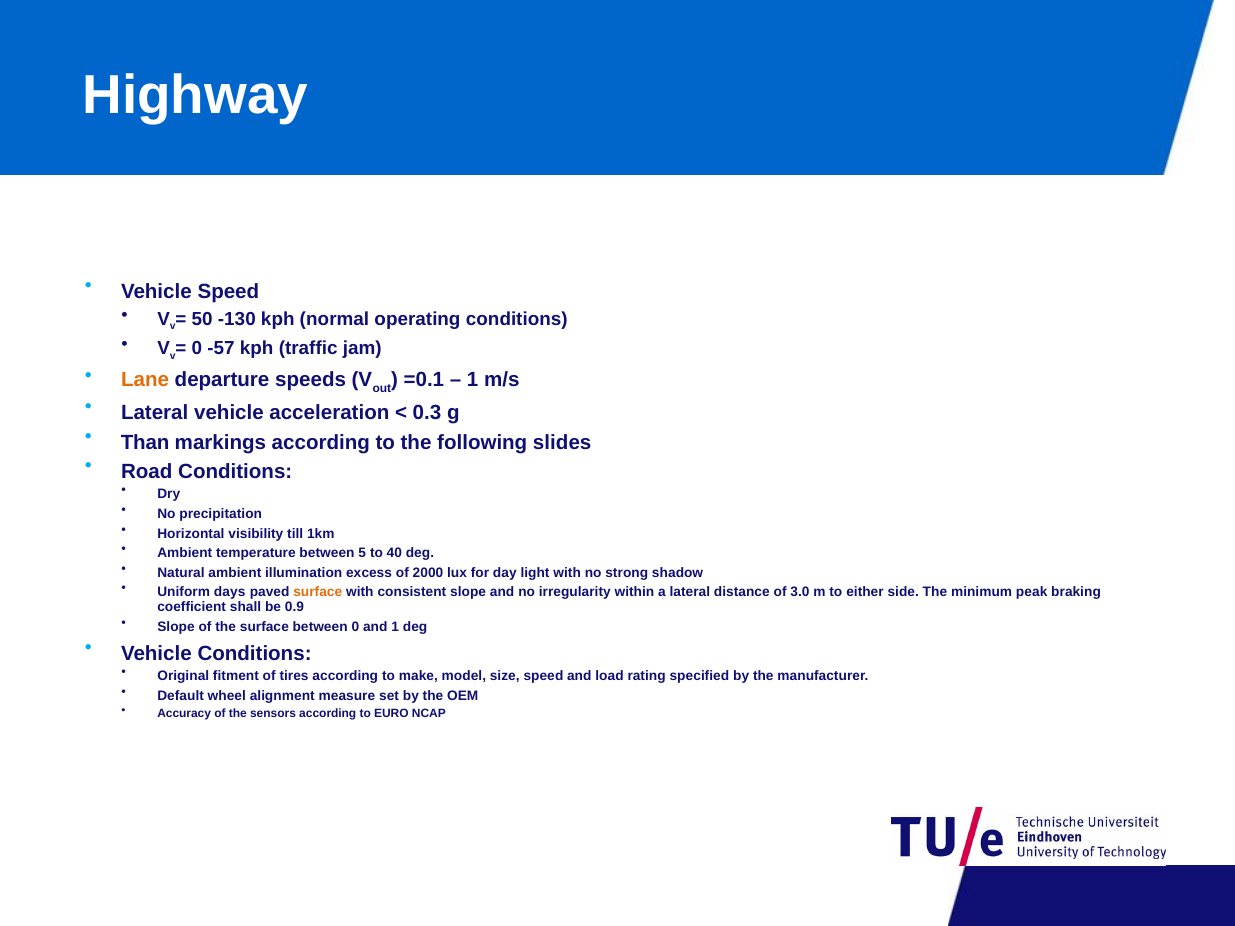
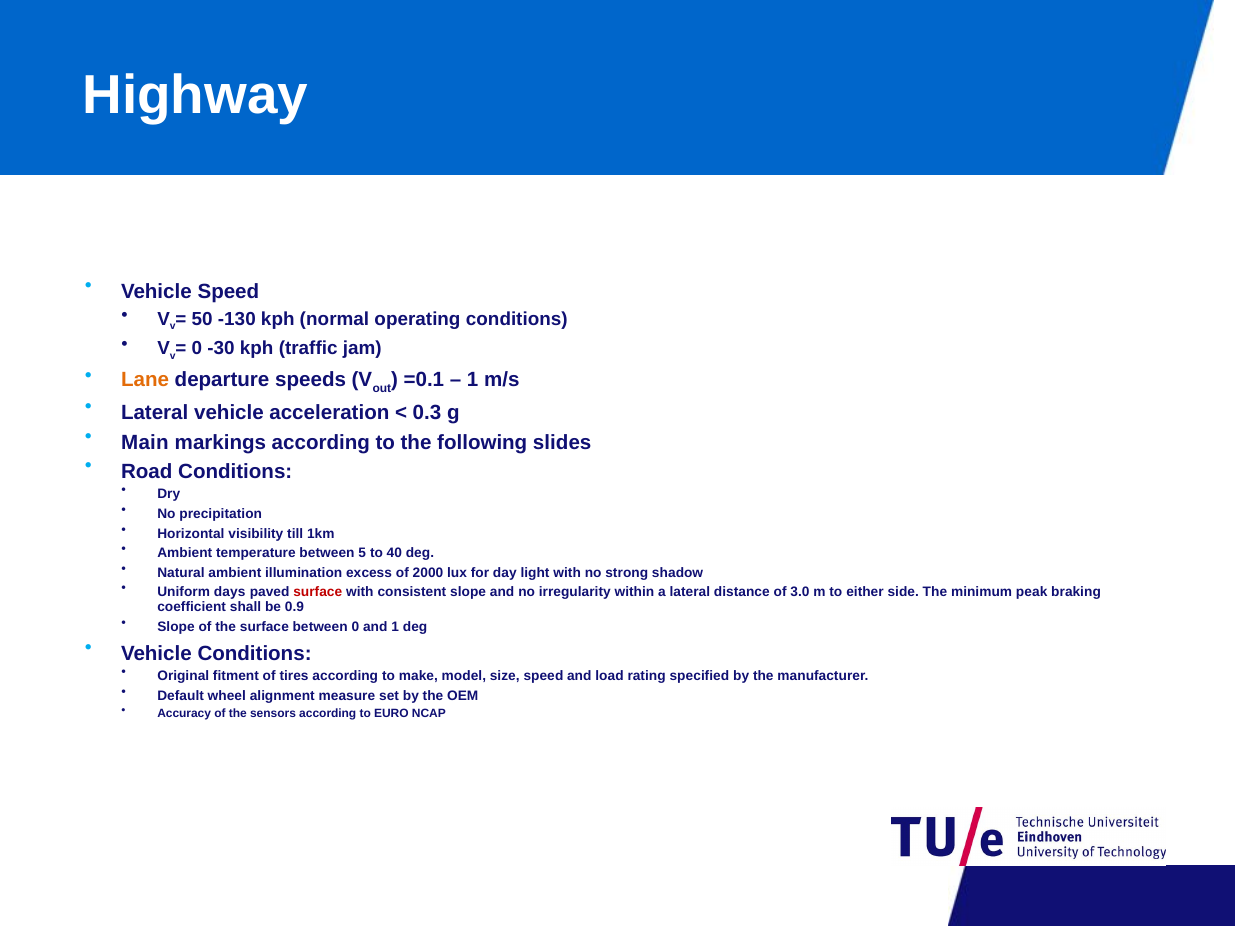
-57: -57 -> -30
Than: Than -> Main
surface at (318, 593) colour: orange -> red
